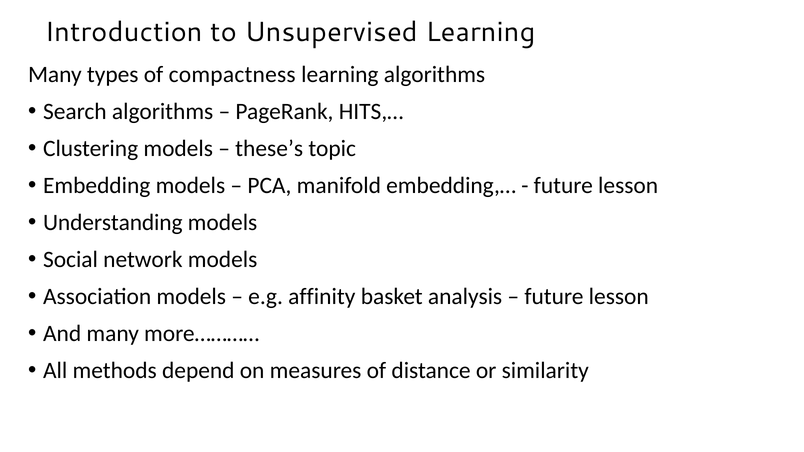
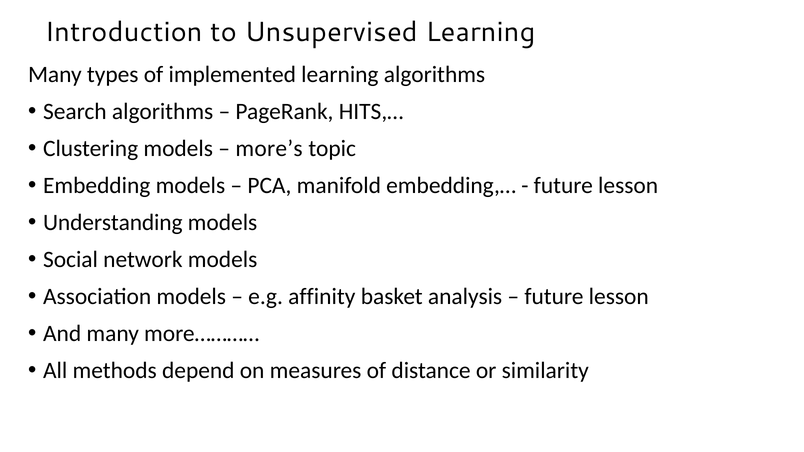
compactness: compactness -> implemented
these’s: these’s -> more’s
